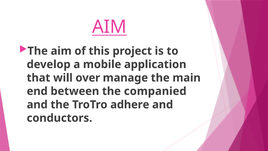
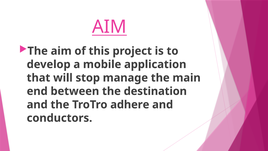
over: over -> stop
companied: companied -> destination
